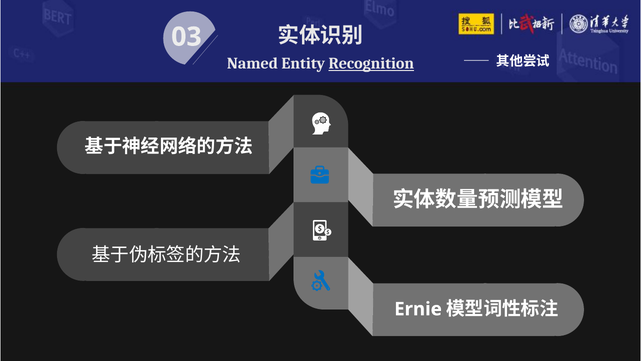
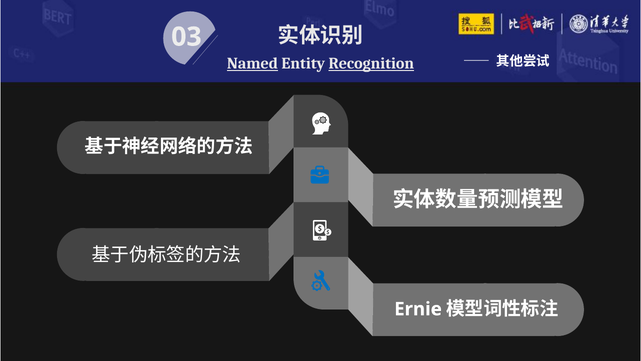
Named underline: none -> present
